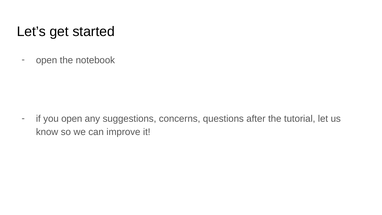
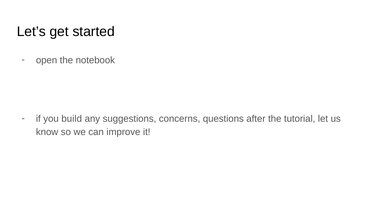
you open: open -> build
